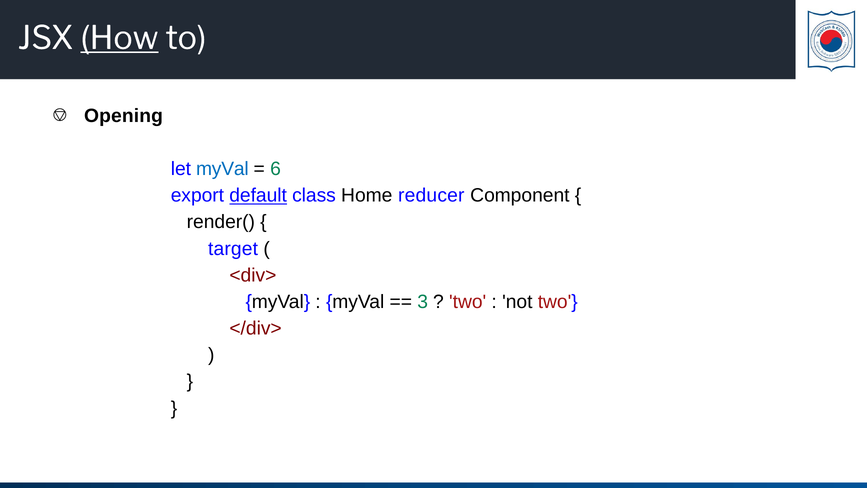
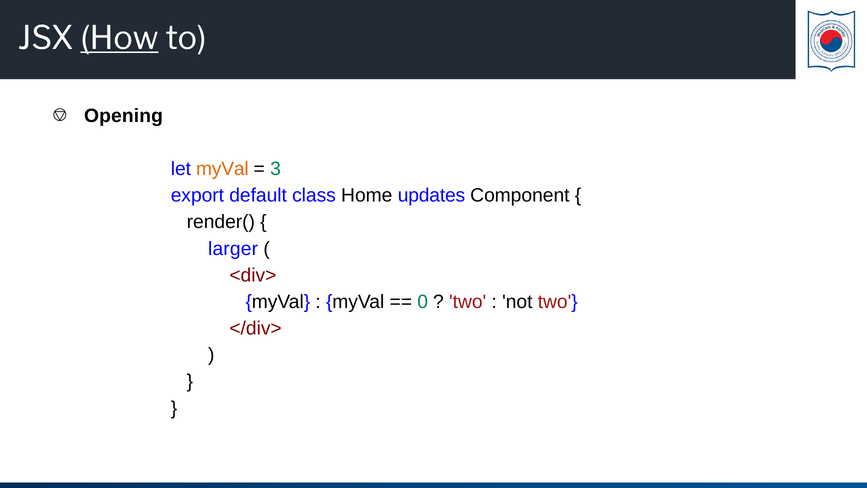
myVal at (222, 169) colour: blue -> orange
6: 6 -> 3
default underline: present -> none
reducer: reducer -> updates
target: target -> larger
3: 3 -> 0
